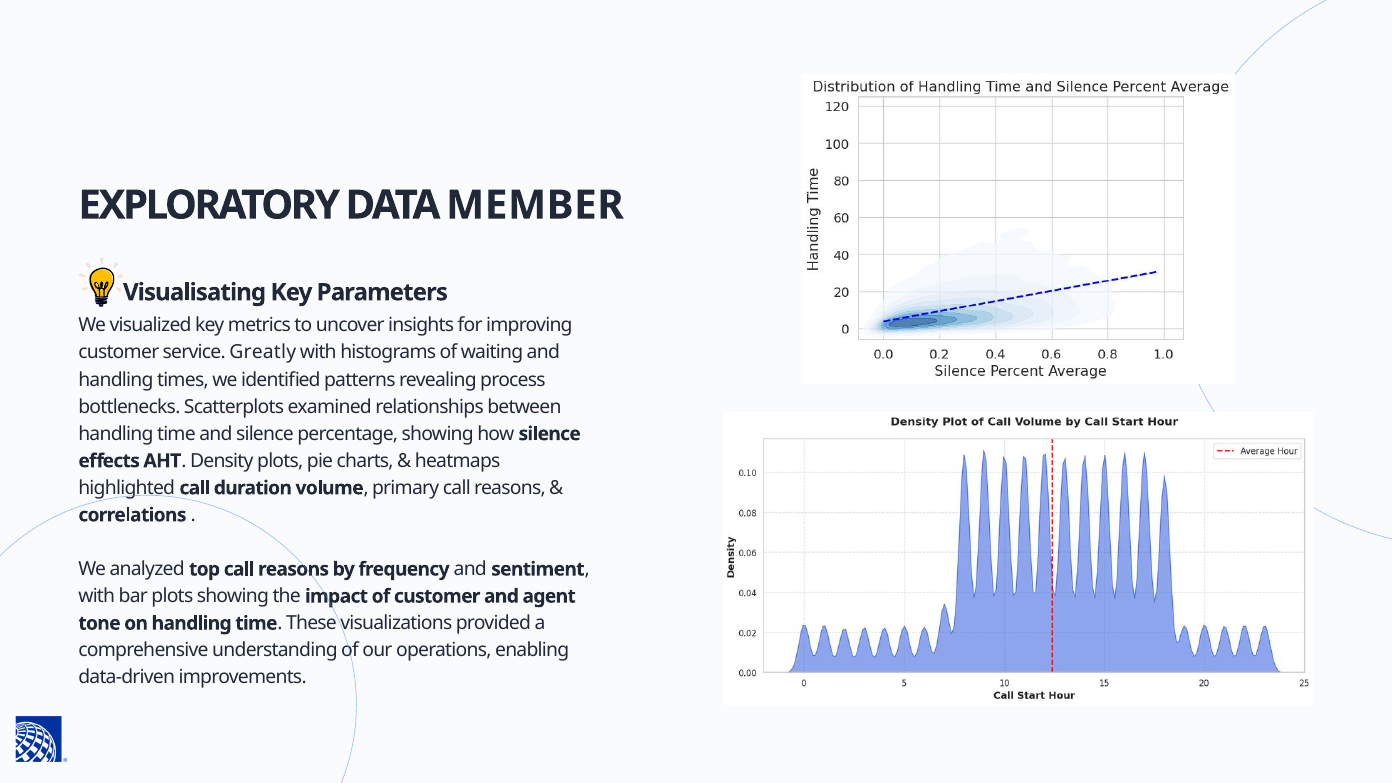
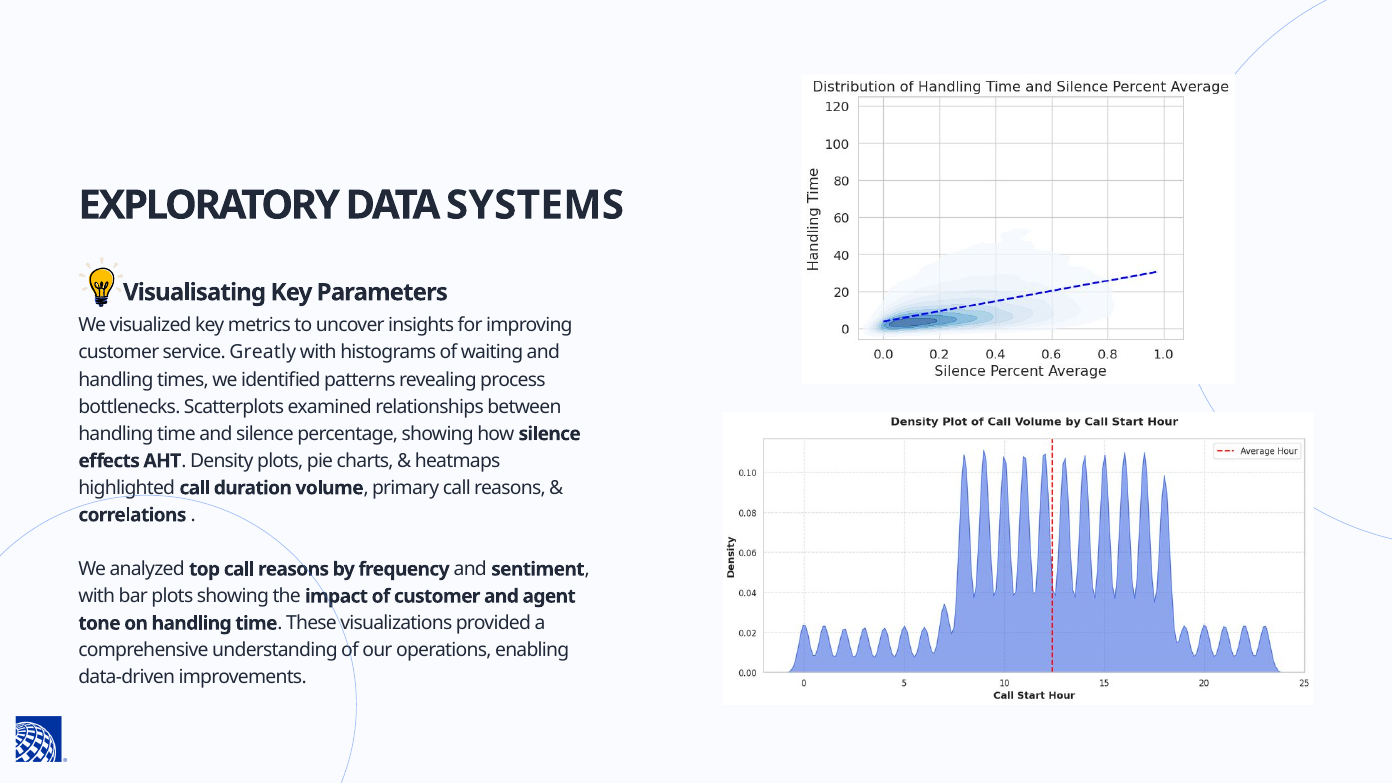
MEMBER: MEMBER -> SYSTEMS
